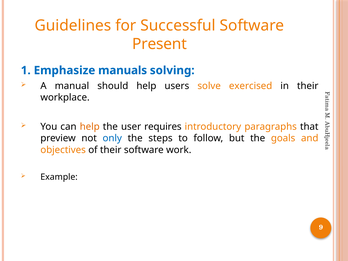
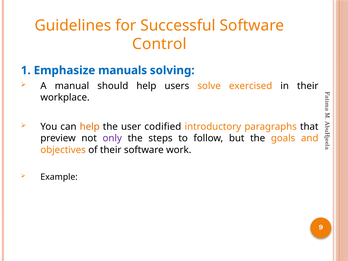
Present: Present -> Control
requires: requires -> codified
only colour: blue -> purple
